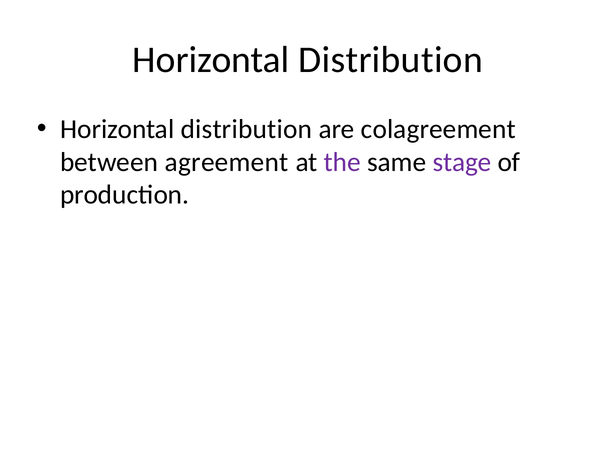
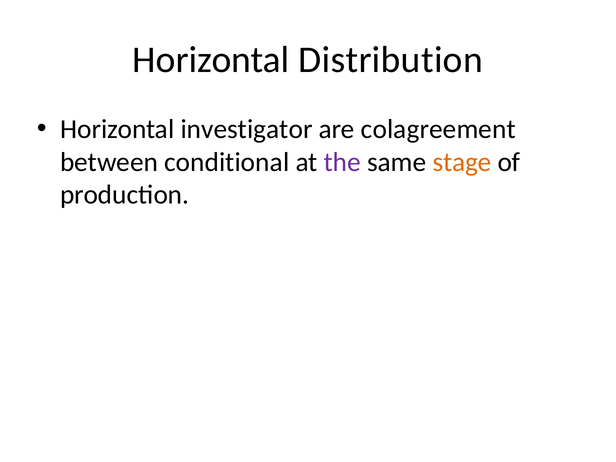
distribution at (246, 129): distribution -> investigator
agreement: agreement -> conditional
stage colour: purple -> orange
